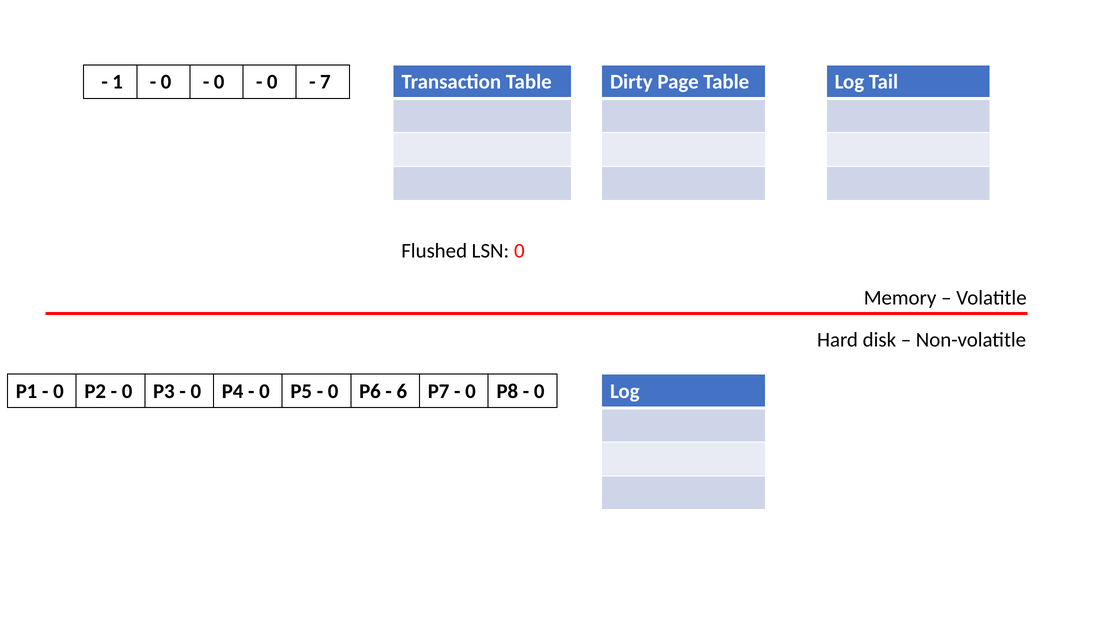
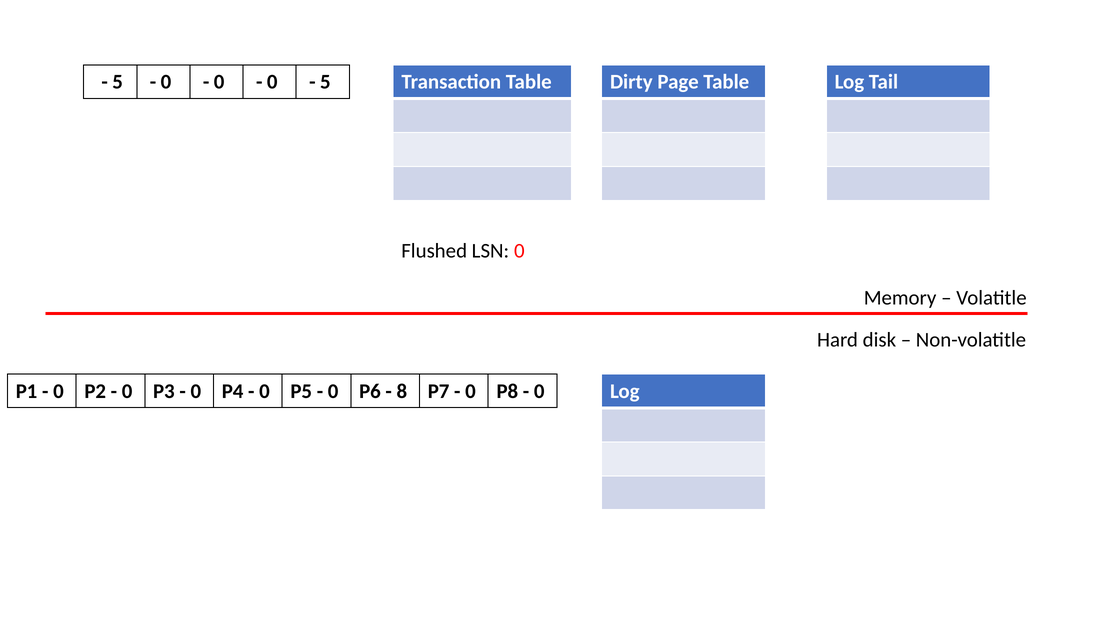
1 at (118, 82): 1 -> 5
7 at (325, 82): 7 -> 5
6: 6 -> 8
